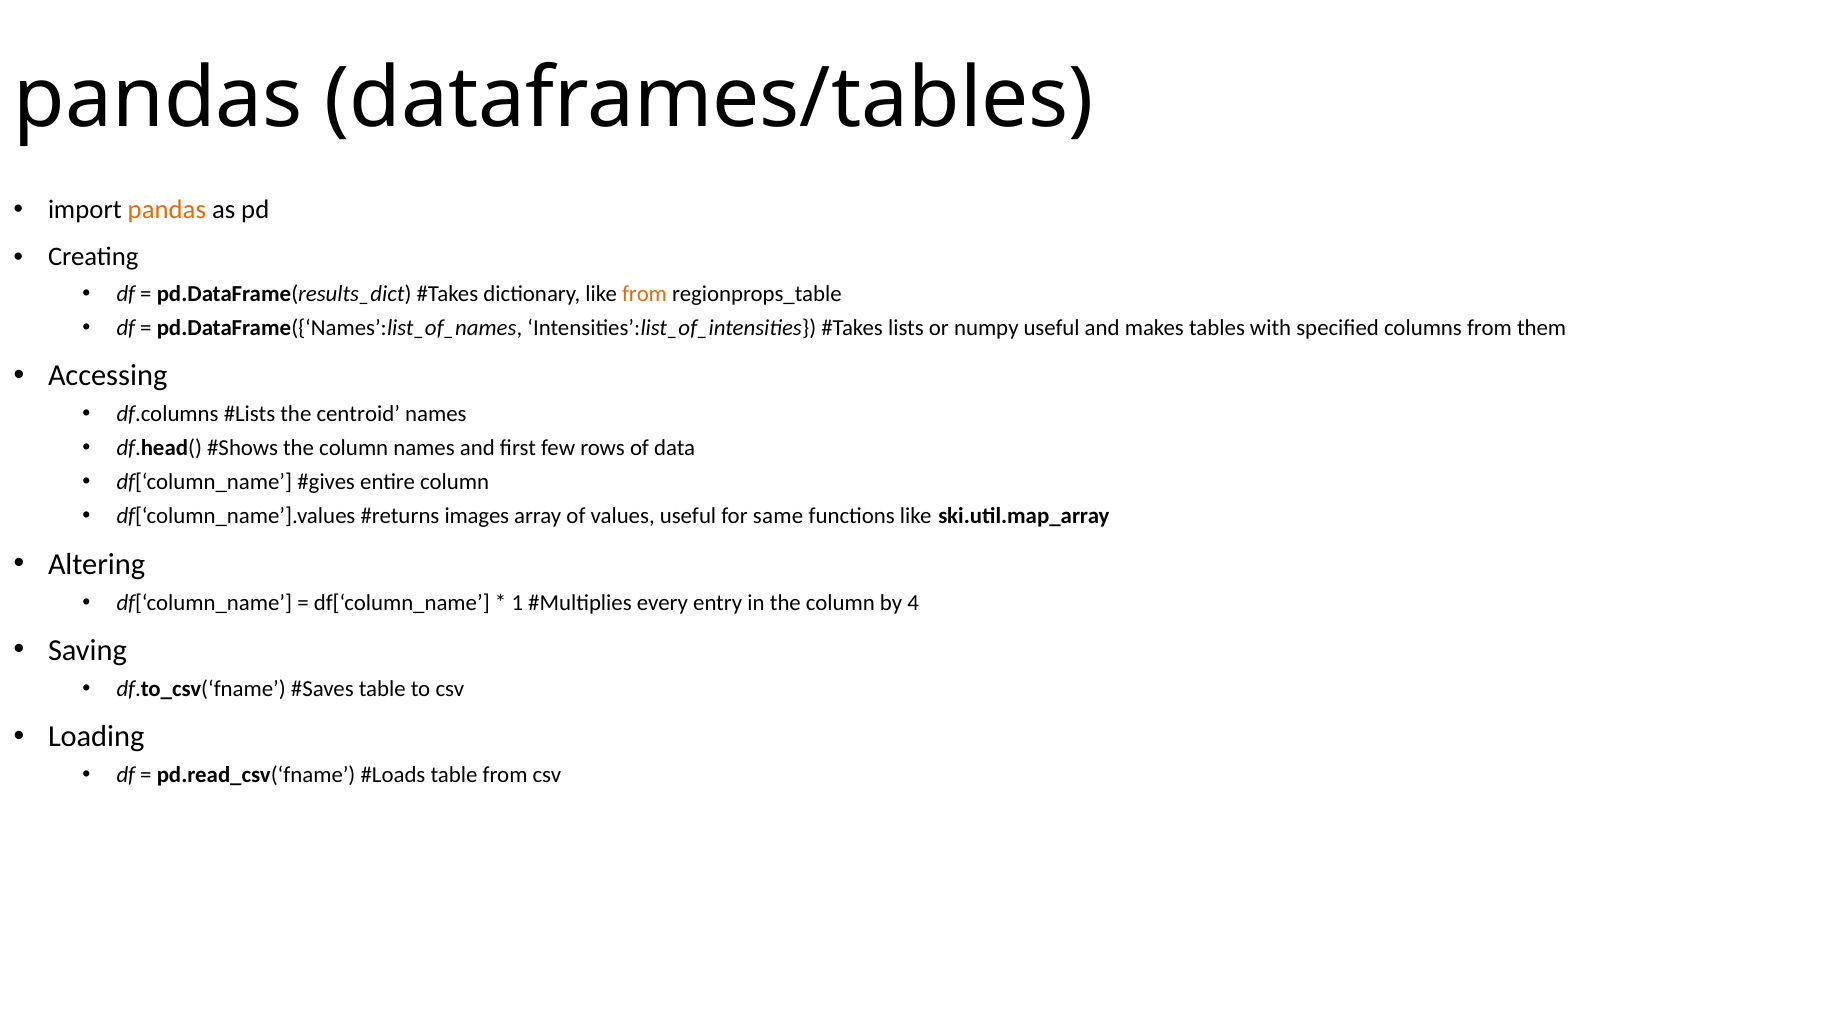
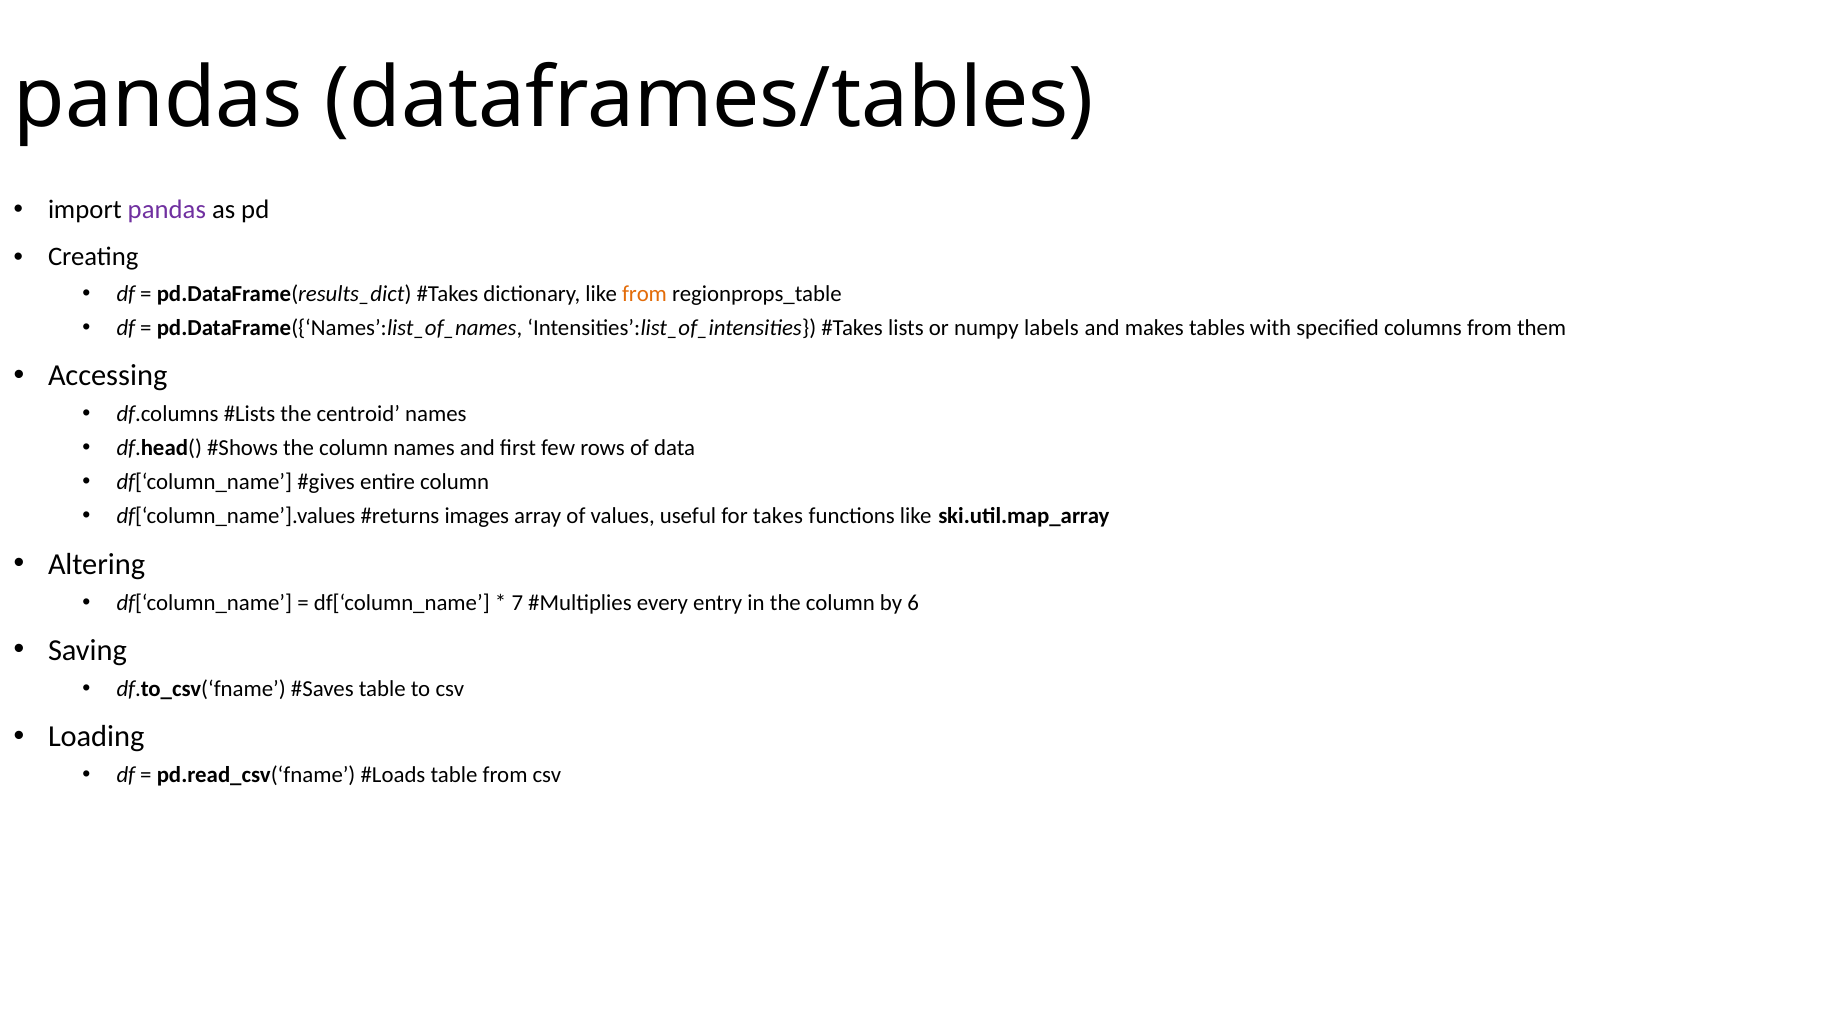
pandas at (167, 209) colour: orange -> purple
numpy useful: useful -> labels
same: same -> takes
1: 1 -> 7
4: 4 -> 6
